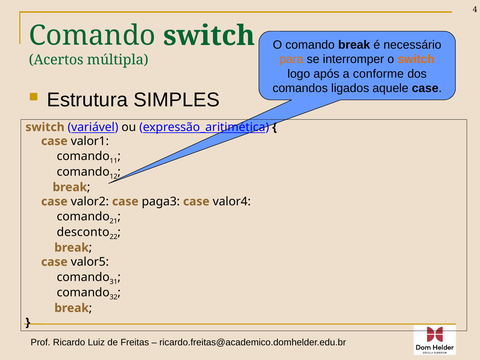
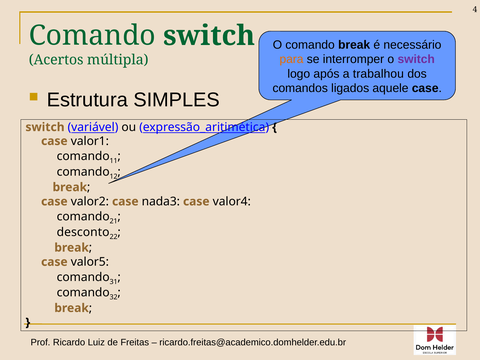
switch at (416, 59) colour: orange -> purple
conforme: conforme -> trabalhou
paga3: paga3 -> nada3
